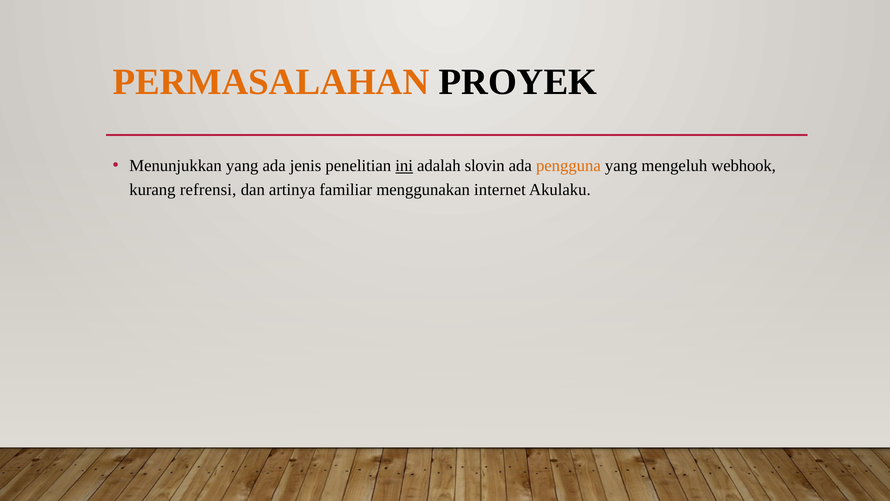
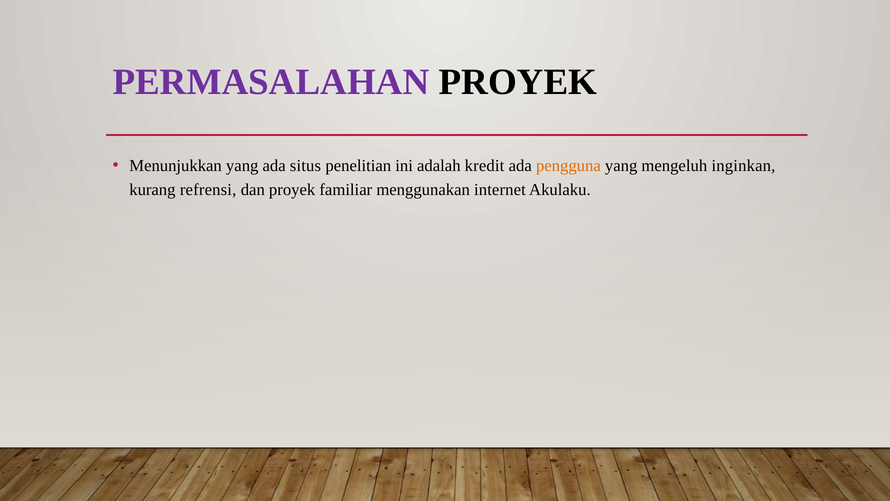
PERMASALAHAN colour: orange -> purple
jenis: jenis -> situs
ini underline: present -> none
slovin: slovin -> kredit
webhook: webhook -> inginkan
dan artinya: artinya -> proyek
